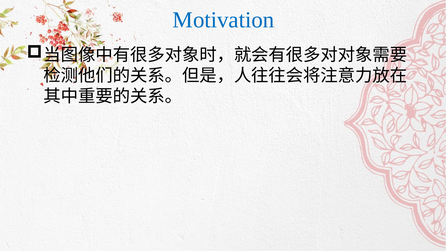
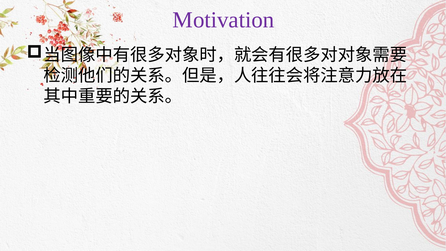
Motivation colour: blue -> purple
